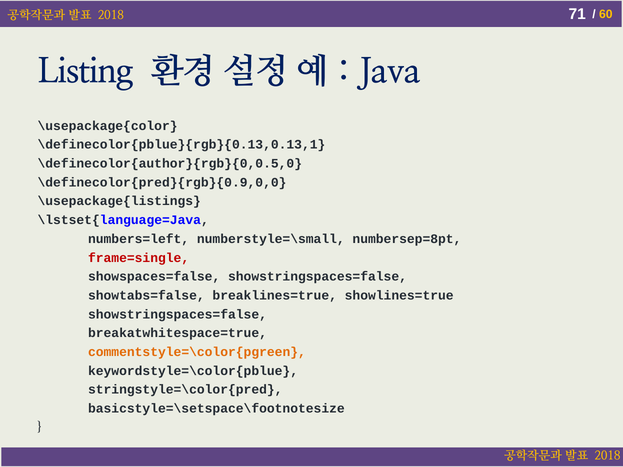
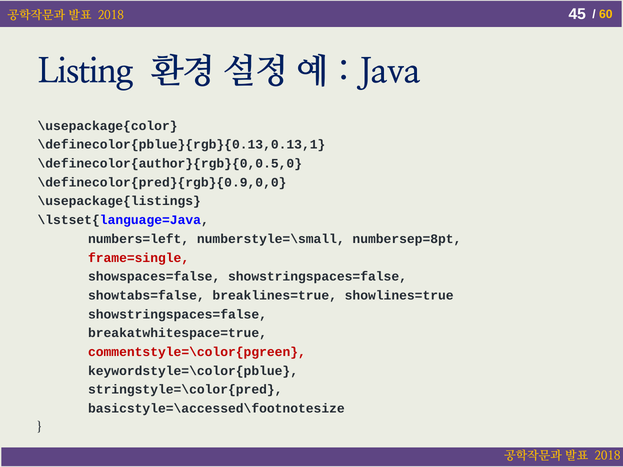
71: 71 -> 45
commentstyle=\color{pgreen colour: orange -> red
basicstyle=\setspace\footnotesize: basicstyle=\setspace\footnotesize -> basicstyle=\accessed\footnotesize
